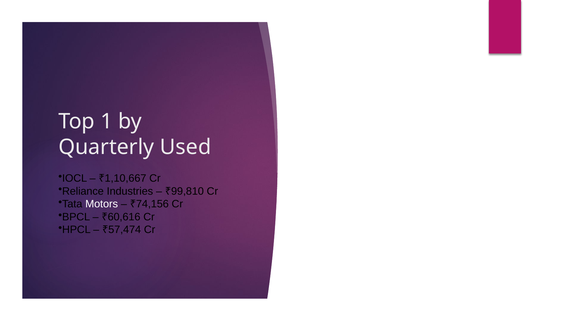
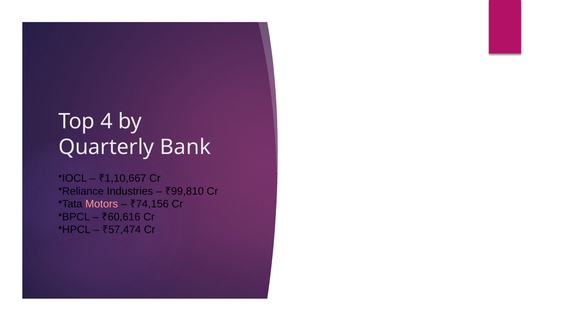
1: 1 -> 4
Used: Used -> Bank
Motors colour: white -> pink
